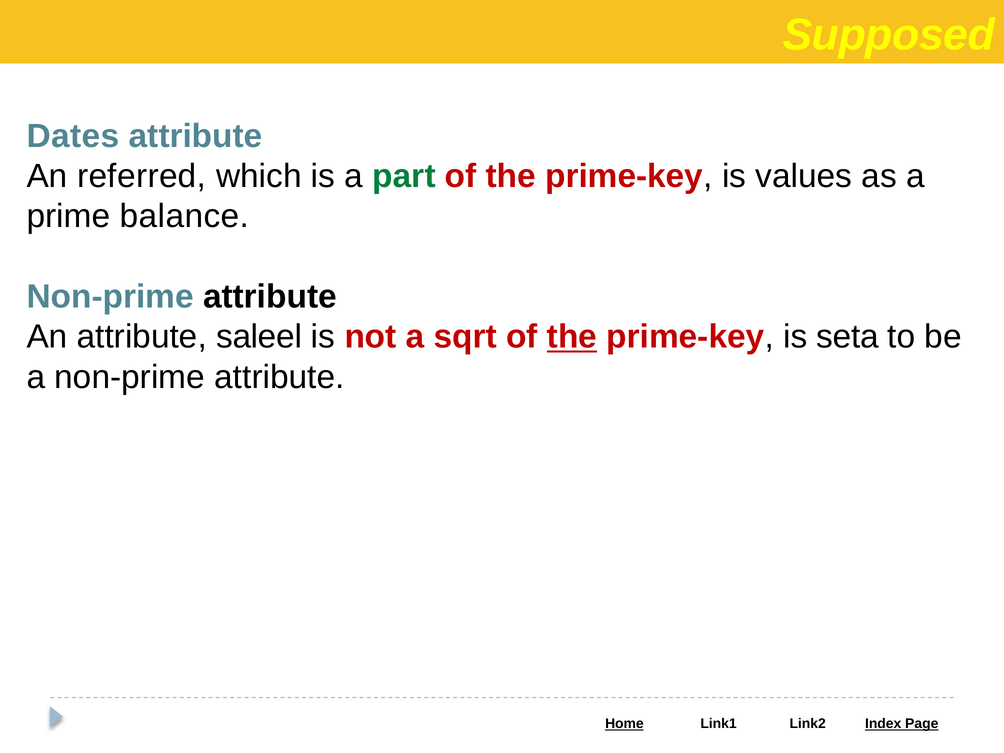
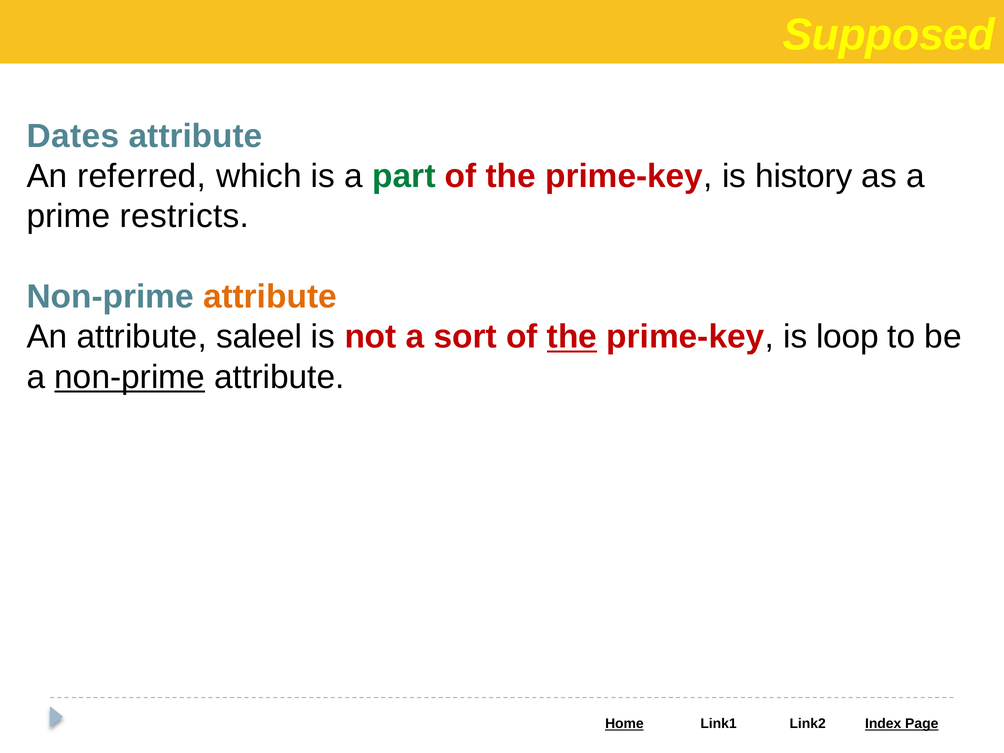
values: values -> history
balance: balance -> restricts
attribute at (270, 297) colour: black -> orange
sqrt: sqrt -> sort
seta: seta -> loop
non-prime at (130, 377) underline: none -> present
